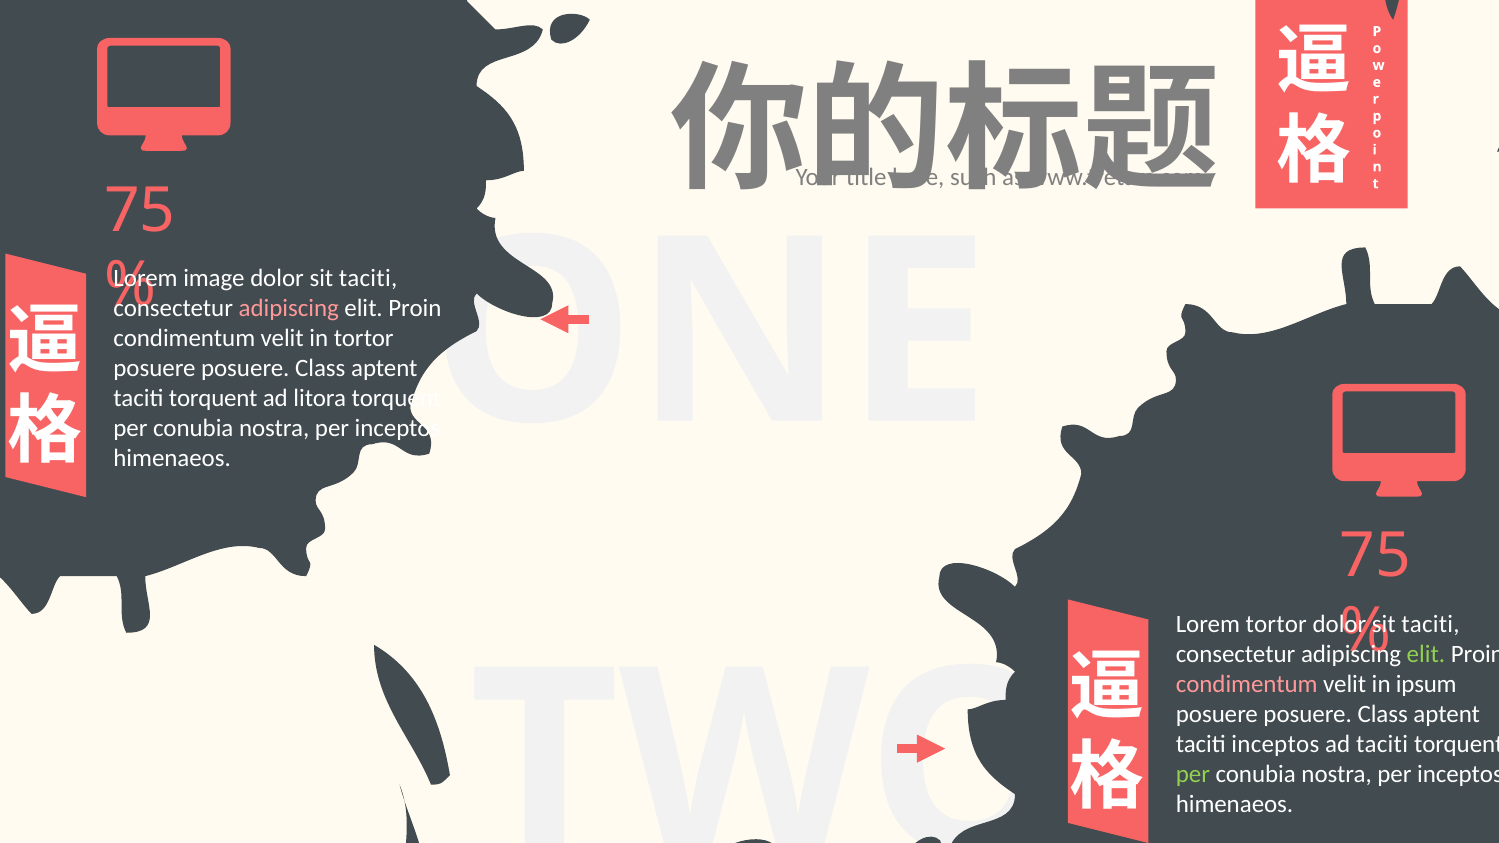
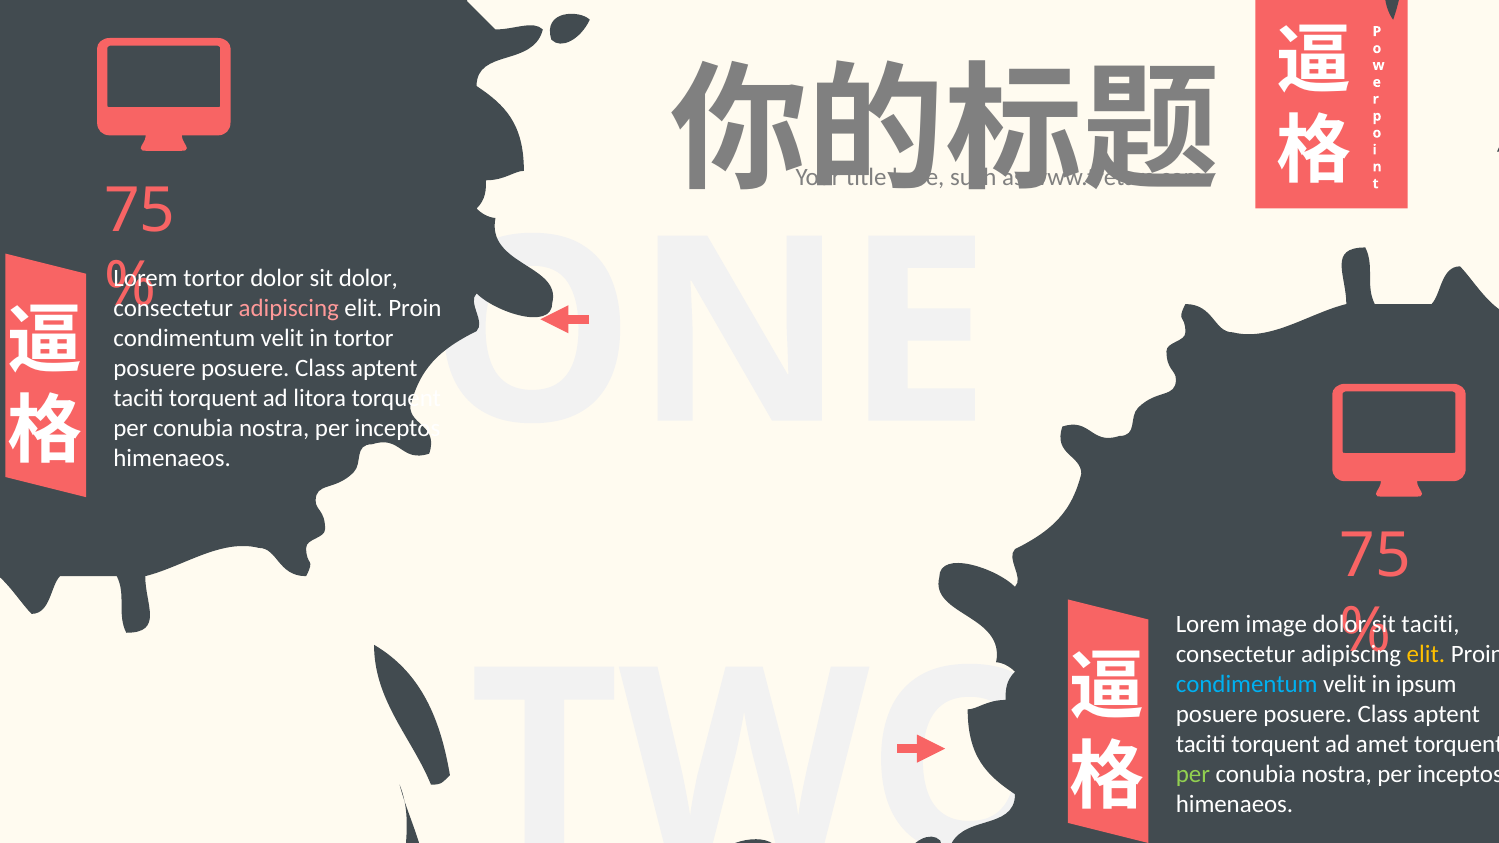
image at (214, 278): image -> tortor
taciti at (368, 278): taciti -> dolor
Lorem tortor: tortor -> image
elit at (1426, 654) colour: light green -> yellow
condimentum at (1247, 684) colour: pink -> light blue
inceptos at (1275, 744): inceptos -> torquent
ad taciti: taciti -> amet
